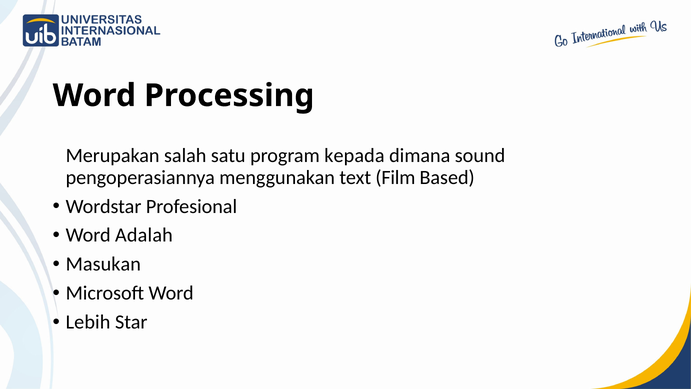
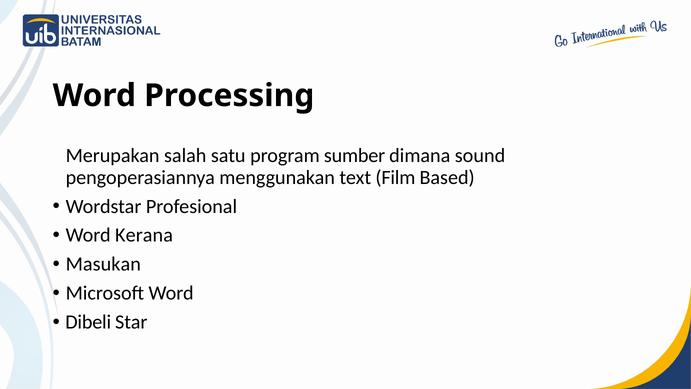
kepada: kepada -> sumber
Adalah: Adalah -> Kerana
Lebih: Lebih -> Dibeli
